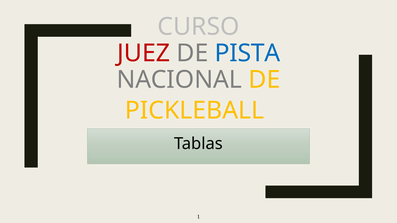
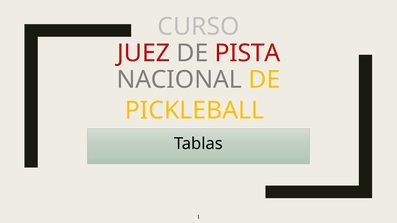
PISTA colour: blue -> red
